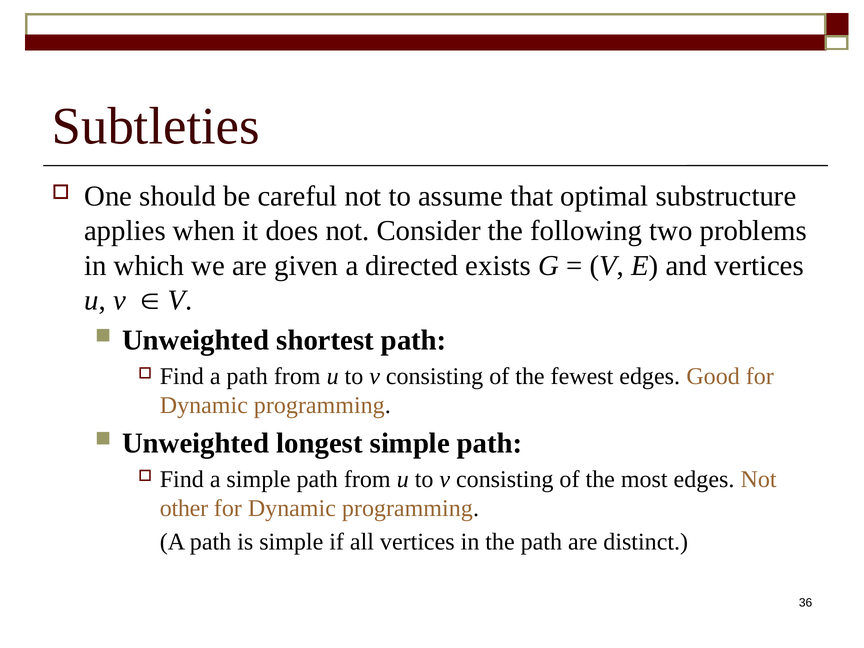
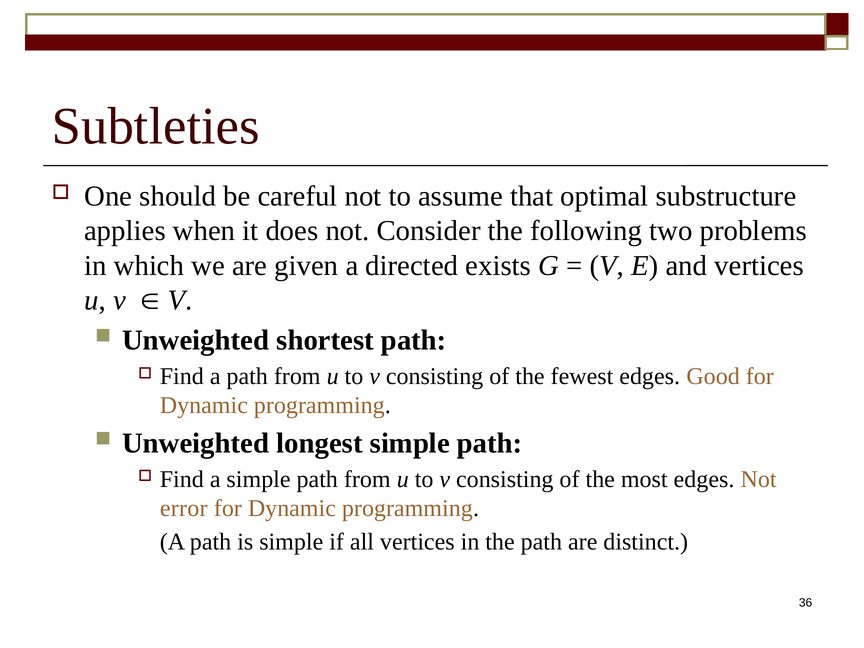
other: other -> error
